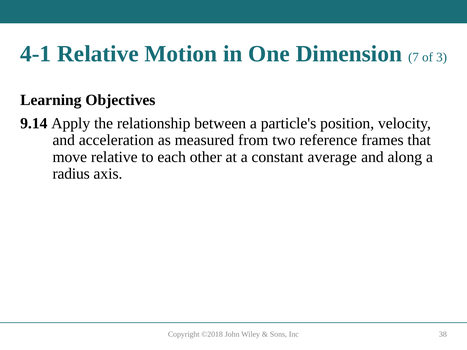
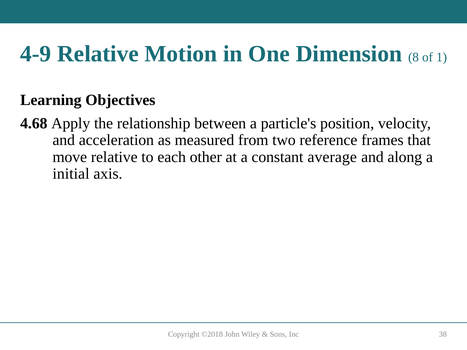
4-1: 4-1 -> 4-9
7: 7 -> 8
3: 3 -> 1
9.14: 9.14 -> 4.68
radius: radius -> initial
